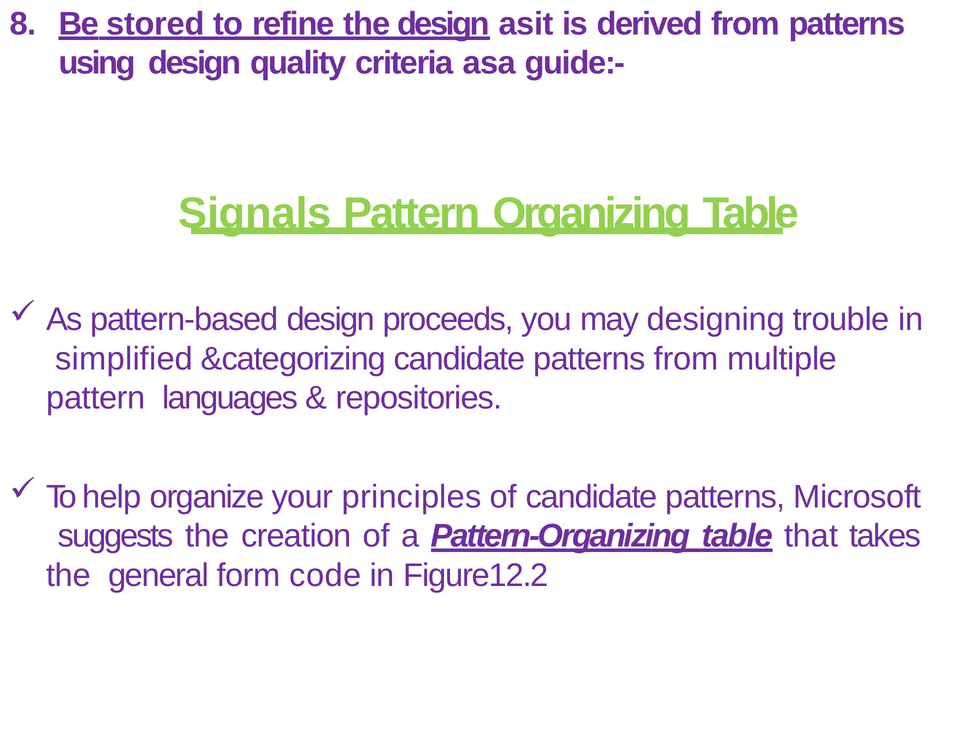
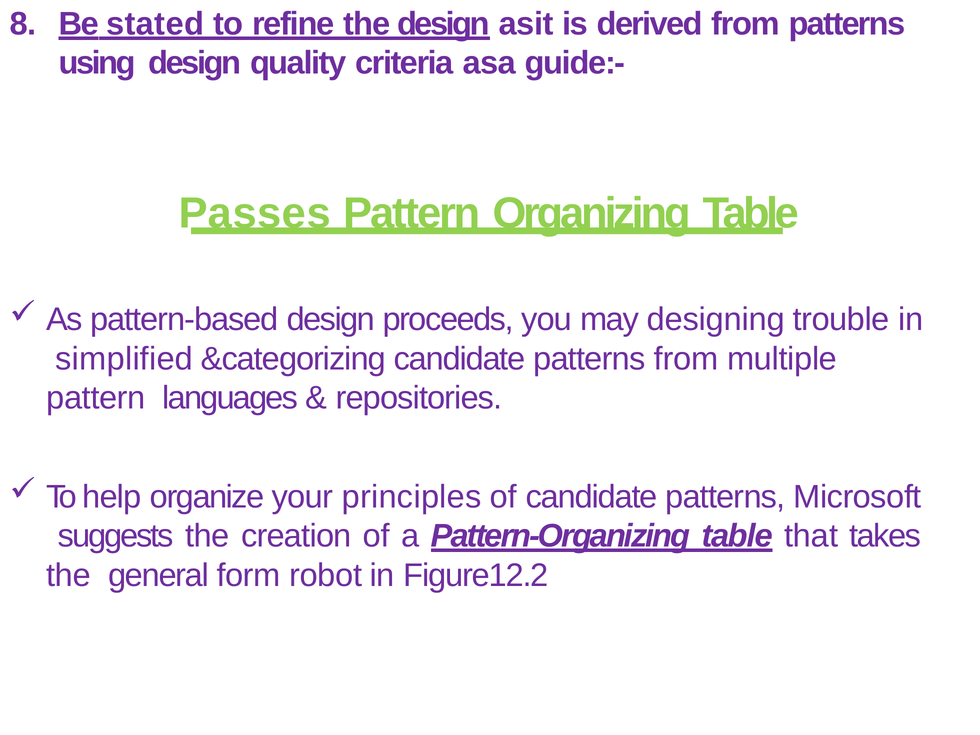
stored: stored -> stated
Signals: Signals -> Passes
code: code -> robot
